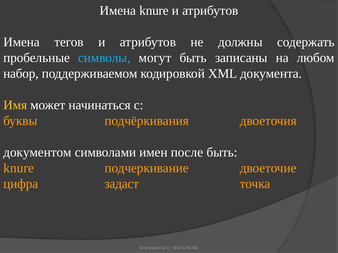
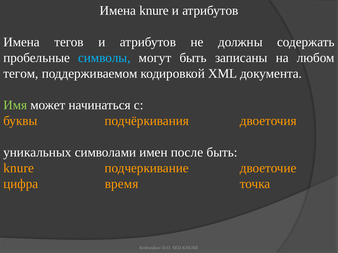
набор: набор -> тегом
Имя colour: yellow -> light green
документом: документом -> уникальных
задаст: задаст -> время
